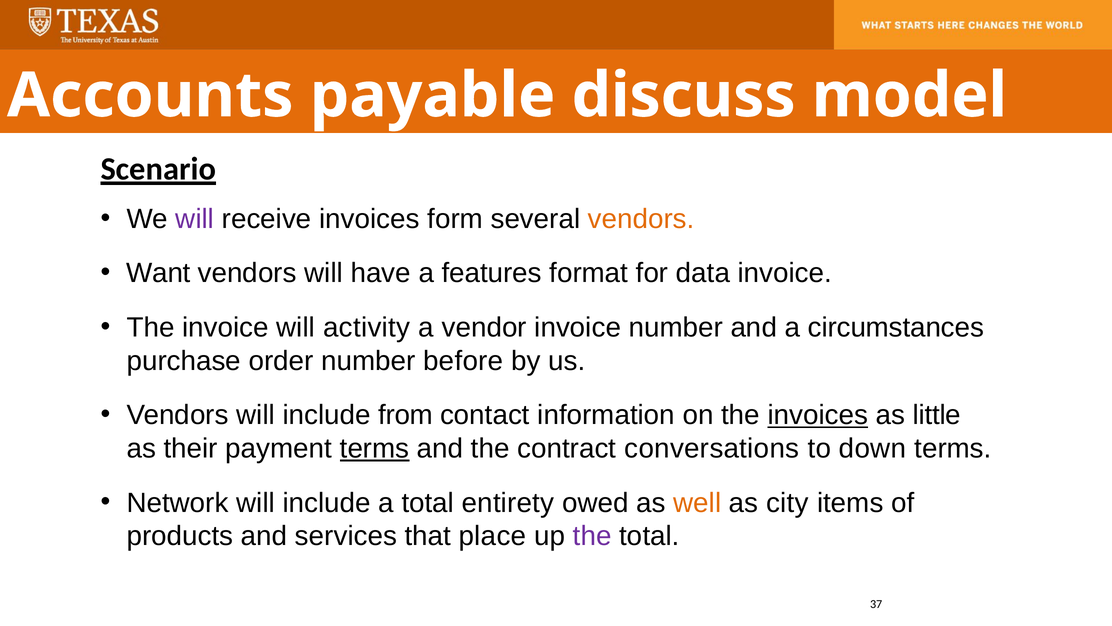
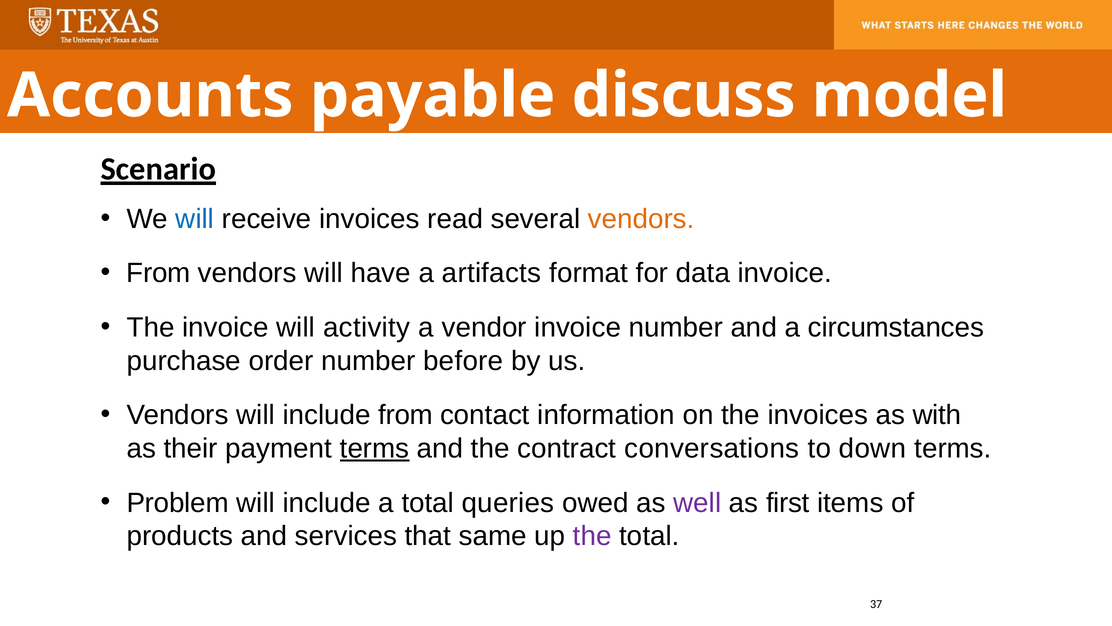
will at (195, 219) colour: purple -> blue
form: form -> read
Want at (158, 273): Want -> From
features: features -> artifacts
invoices at (818, 415) underline: present -> none
little: little -> with
Network: Network -> Problem
entirety: entirety -> queries
well colour: orange -> purple
city: city -> first
place: place -> same
